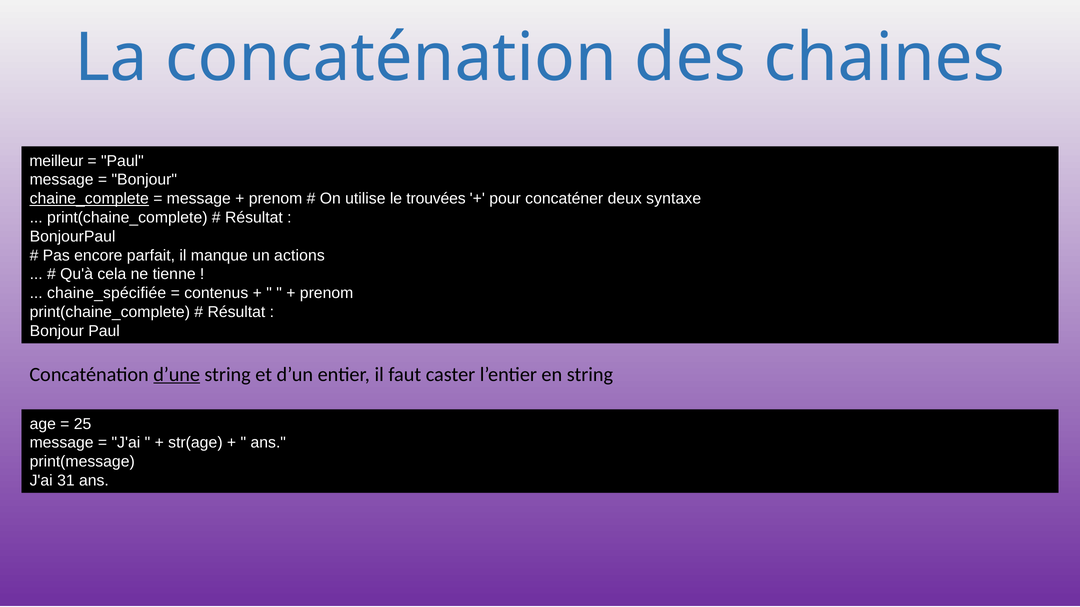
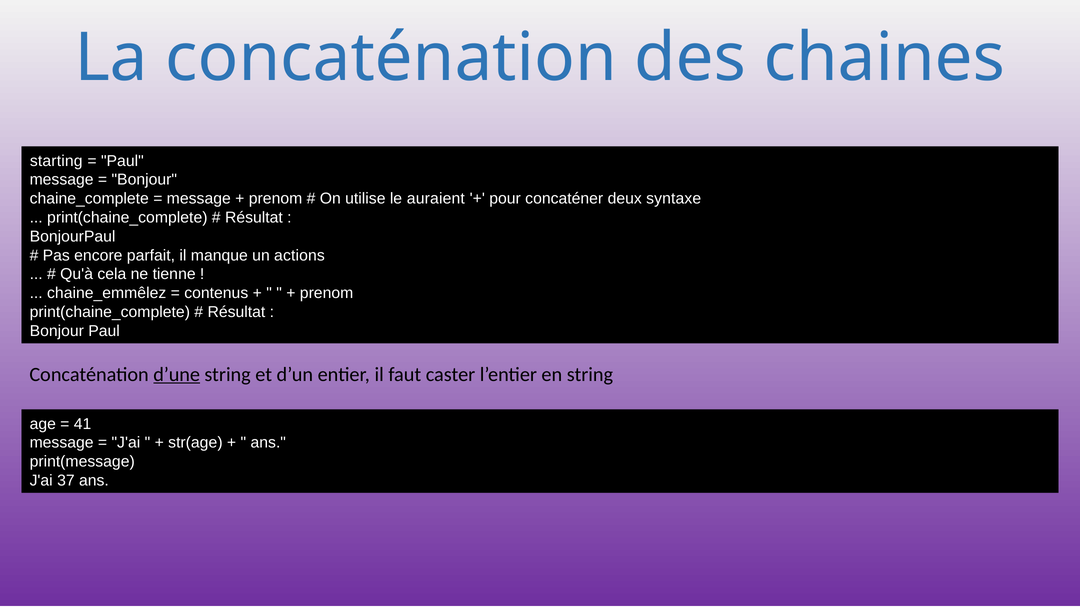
meilleur: meilleur -> starting
chaine_complete underline: present -> none
trouvées: trouvées -> auraient
chaine_spécifiée: chaine_spécifiée -> chaine_emmêlez
25: 25 -> 41
31: 31 -> 37
